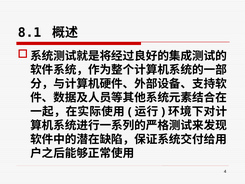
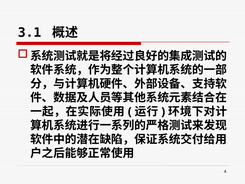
8.1: 8.1 -> 3.1
